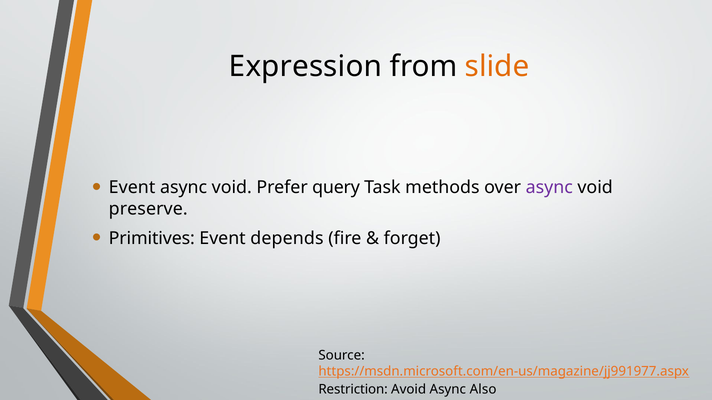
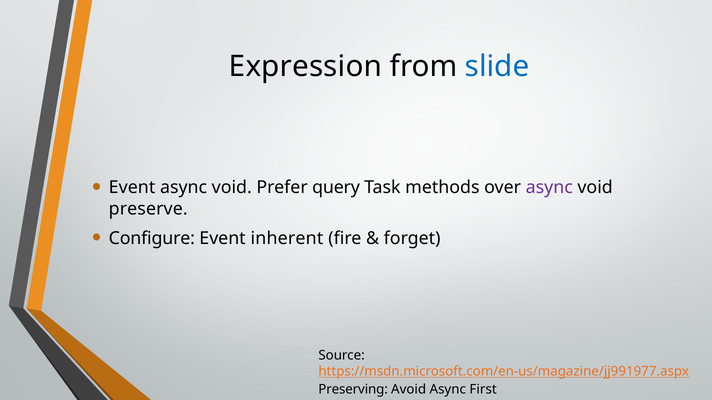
slide colour: orange -> blue
Primitives: Primitives -> Configure
depends: depends -> inherent
Restriction: Restriction -> Preserving
Also: Also -> First
